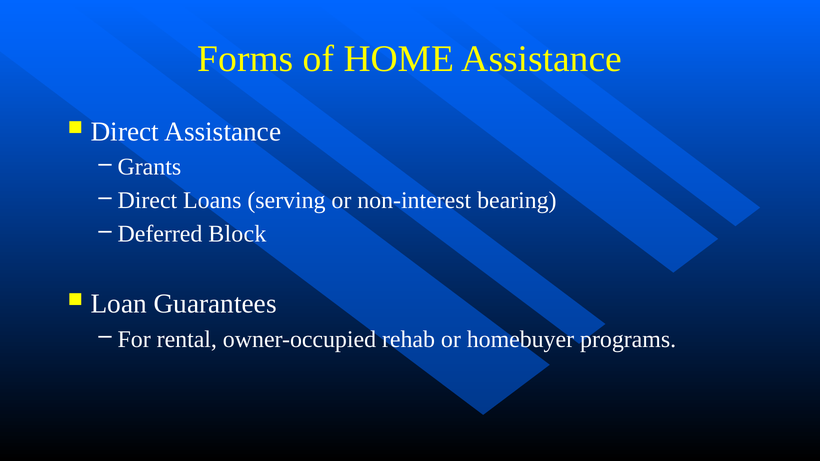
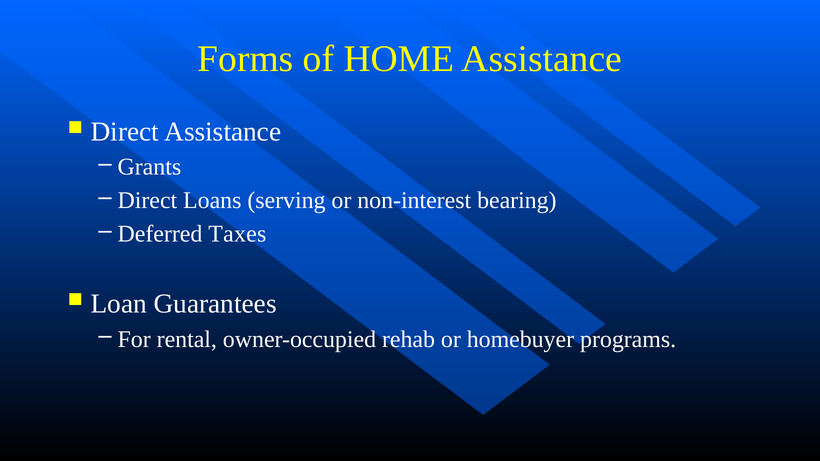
Block: Block -> Taxes
